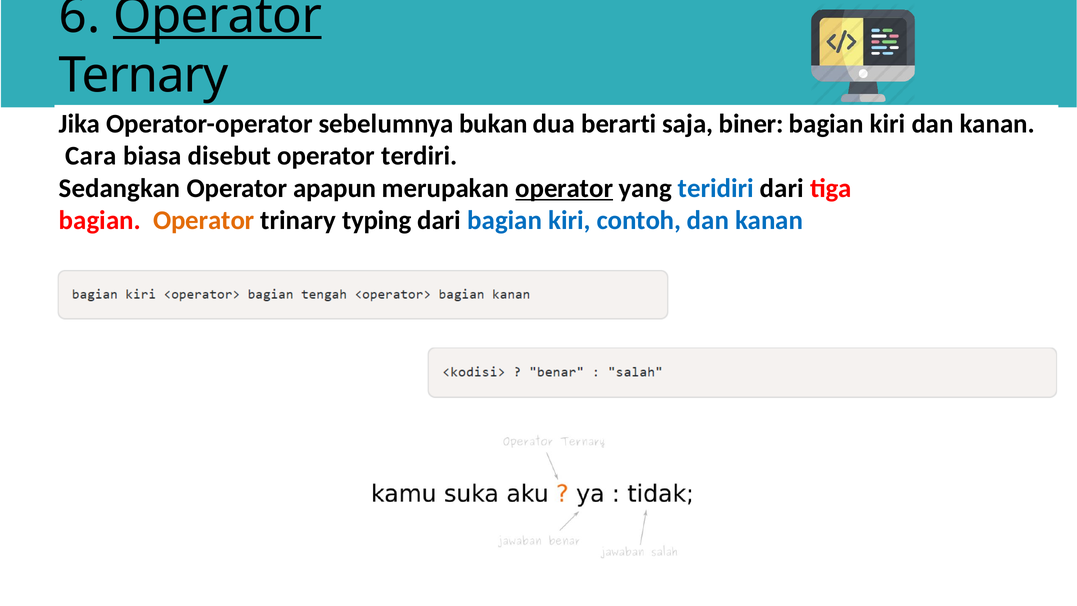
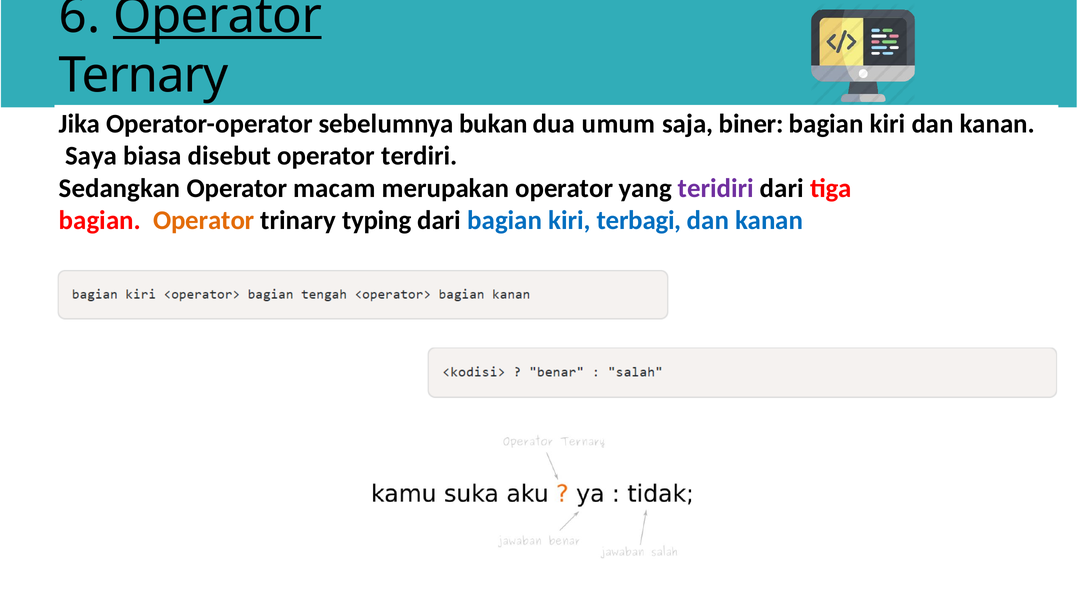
berarti: berarti -> umum
Cara: Cara -> Saya
apapun: apapun -> macam
operator at (564, 188) underline: present -> none
teridiri colour: blue -> purple
contoh: contoh -> terbagi
